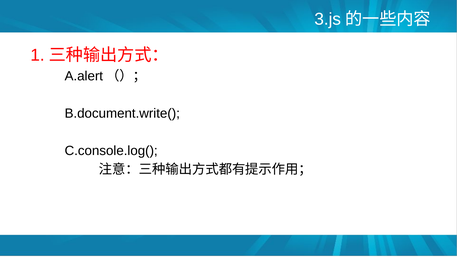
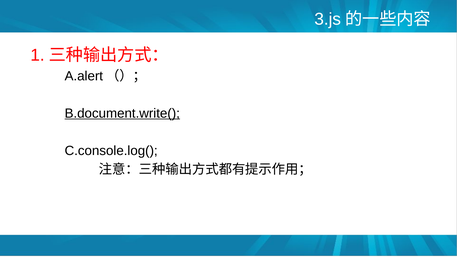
B.document.write( underline: none -> present
